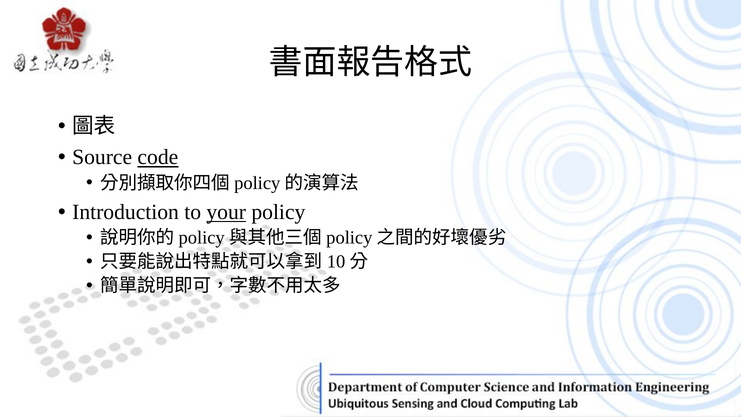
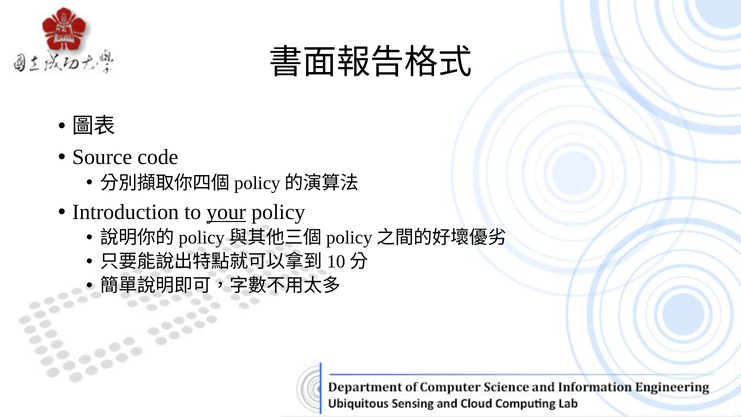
code underline: present -> none
